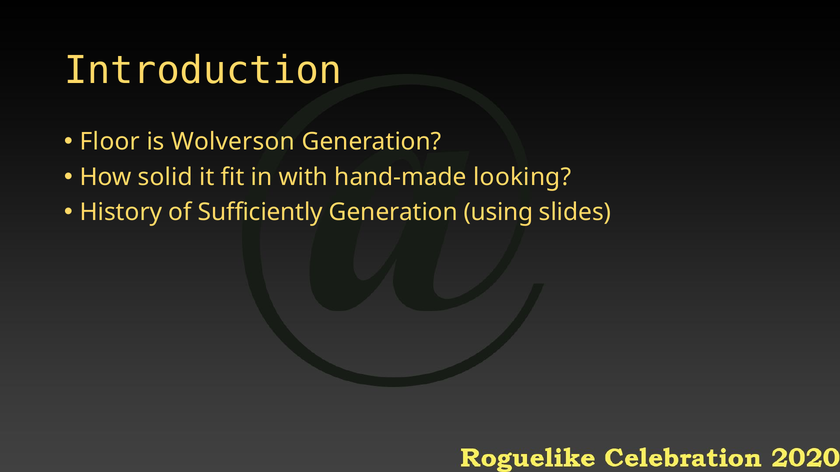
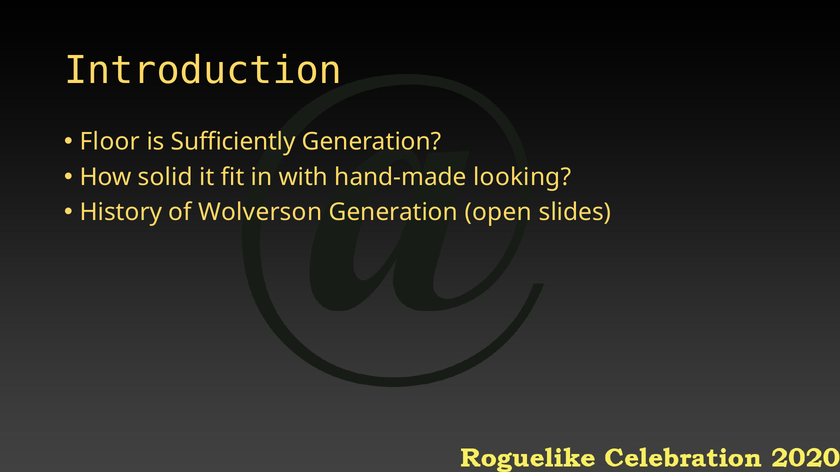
Wolverson: Wolverson -> Sufficiently
Sufficiently: Sufficiently -> Wolverson
using: using -> open
